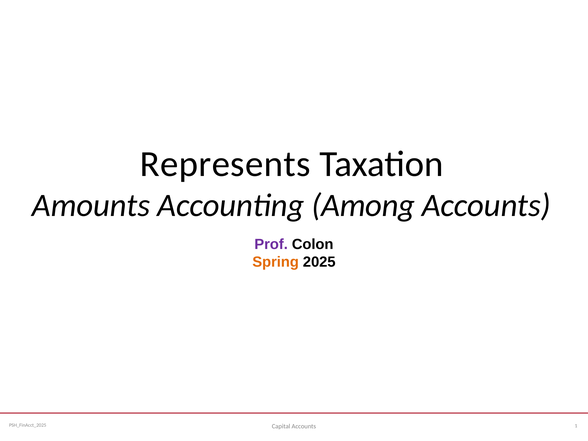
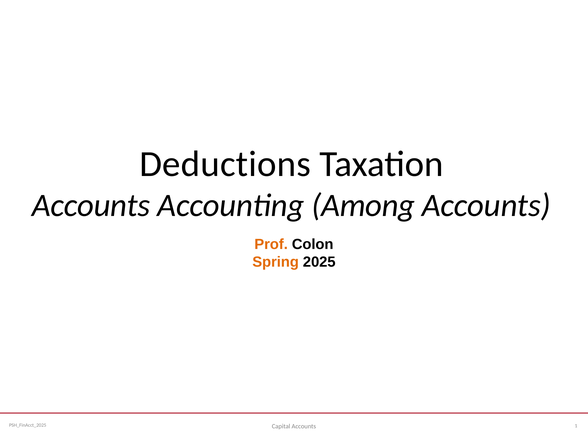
Represents: Represents -> Deductions
Amounts at (91, 205): Amounts -> Accounts
Prof colour: purple -> orange
